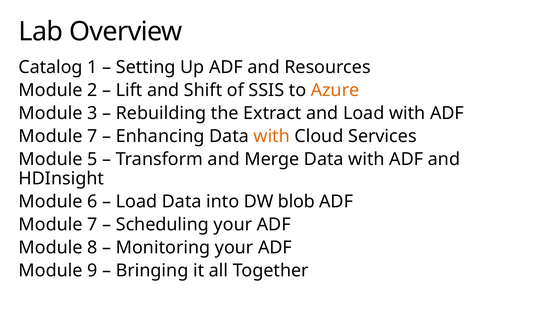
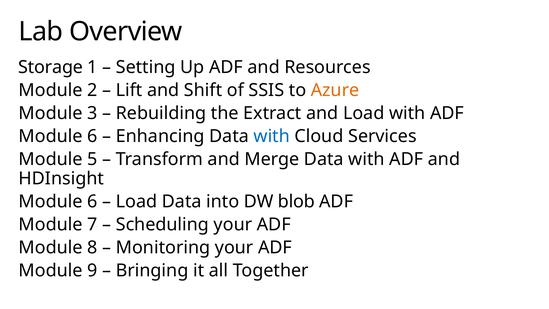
Catalog: Catalog -> Storage
7 at (92, 136): 7 -> 6
with at (272, 136) colour: orange -> blue
